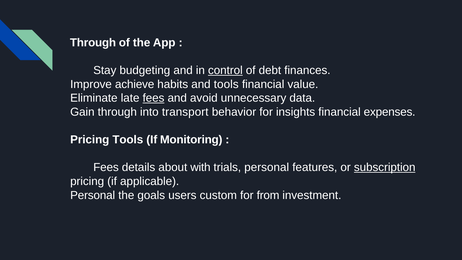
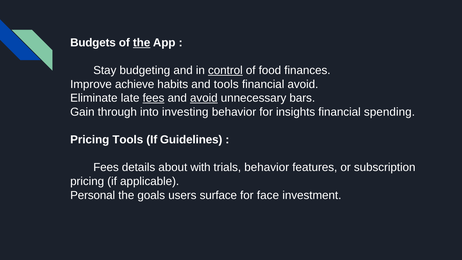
Through at (93, 43): Through -> Budgets
the at (142, 43) underline: none -> present
debt: debt -> food
financial value: value -> avoid
avoid at (204, 98) underline: none -> present
data: data -> bars
transport: transport -> investing
expenses: expenses -> spending
Monitoring: Monitoring -> Guidelines
trials personal: personal -> behavior
subscription underline: present -> none
custom: custom -> surface
from: from -> face
